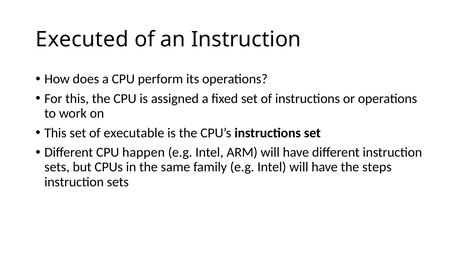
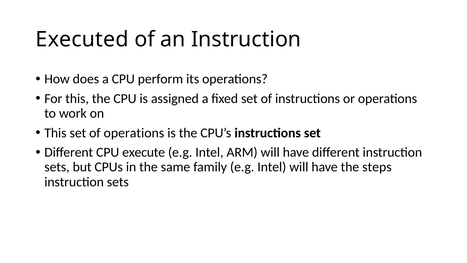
of executable: executable -> operations
happen: happen -> execute
